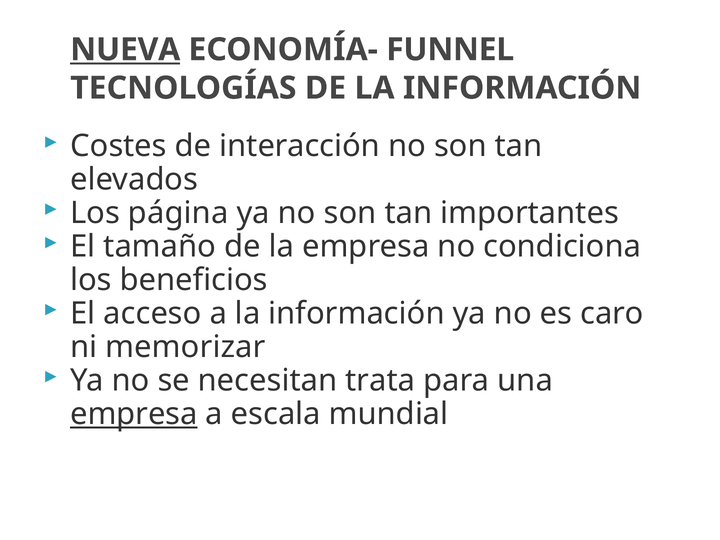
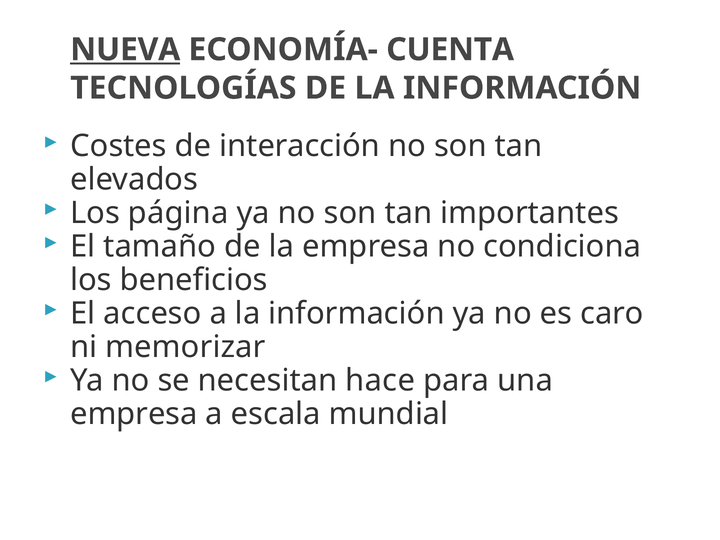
FUNNEL: FUNNEL -> CUENTA
trata: trata -> hace
empresa at (134, 414) underline: present -> none
